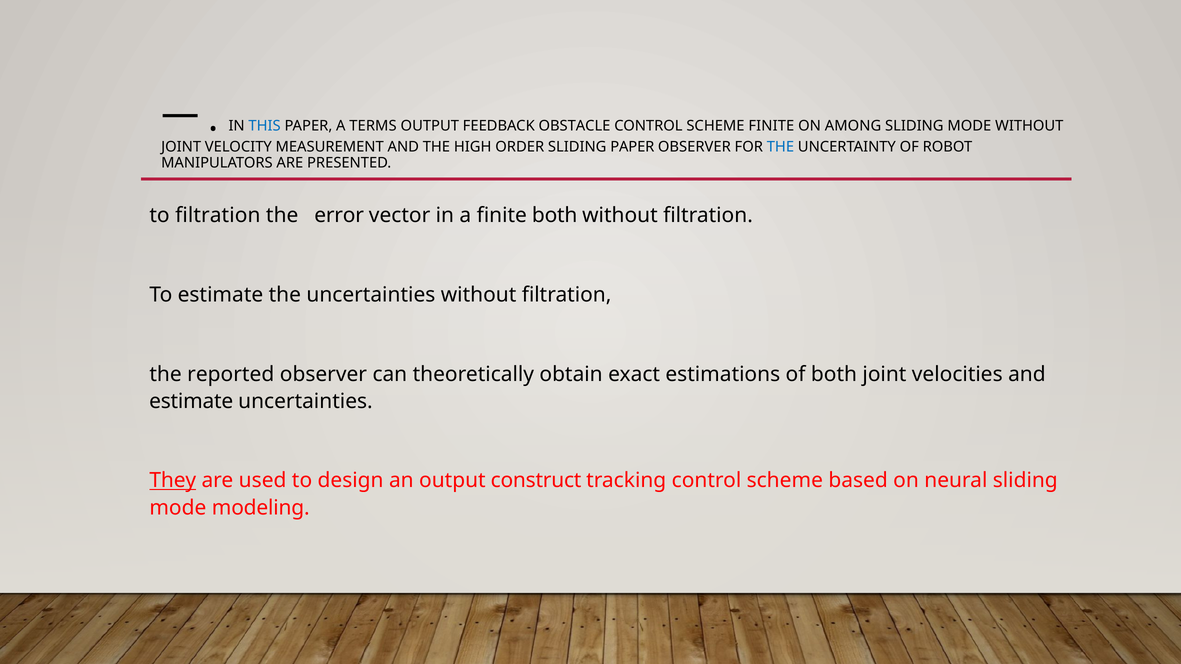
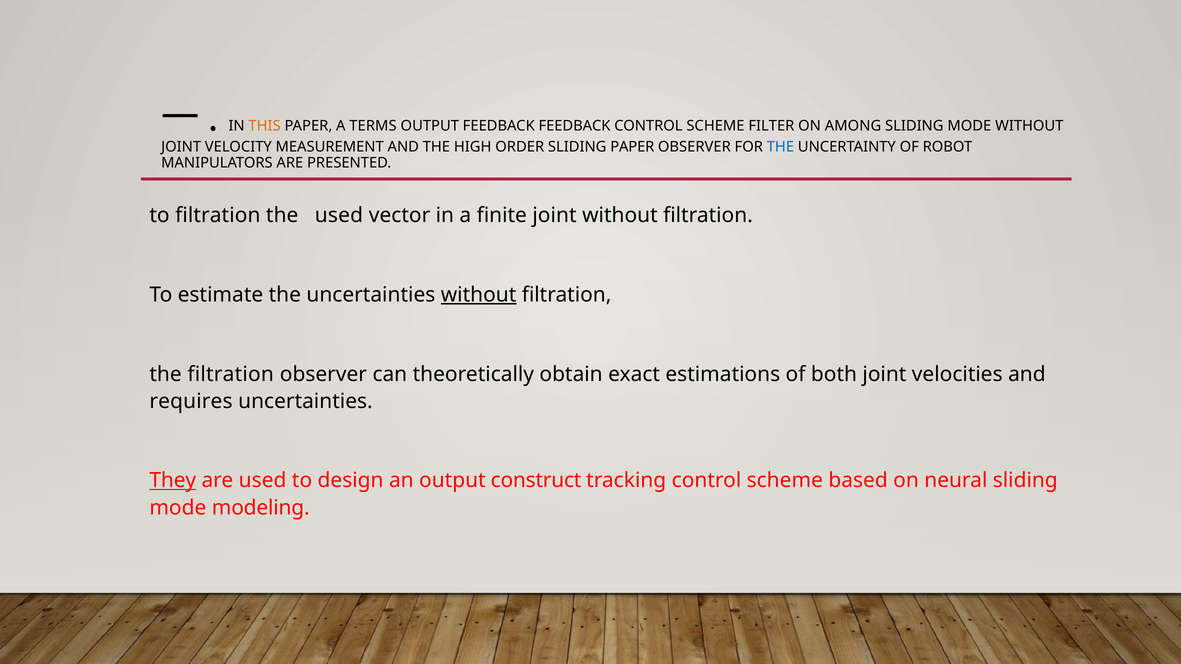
THIS colour: blue -> orange
FEEDBACK OBSTACLE: OBSTACLE -> FEEDBACK
SCHEME FINITE: FINITE -> FILTER
the error: error -> used
finite both: both -> joint
without at (479, 295) underline: none -> present
the reported: reported -> filtration
estimate at (191, 401): estimate -> requires
